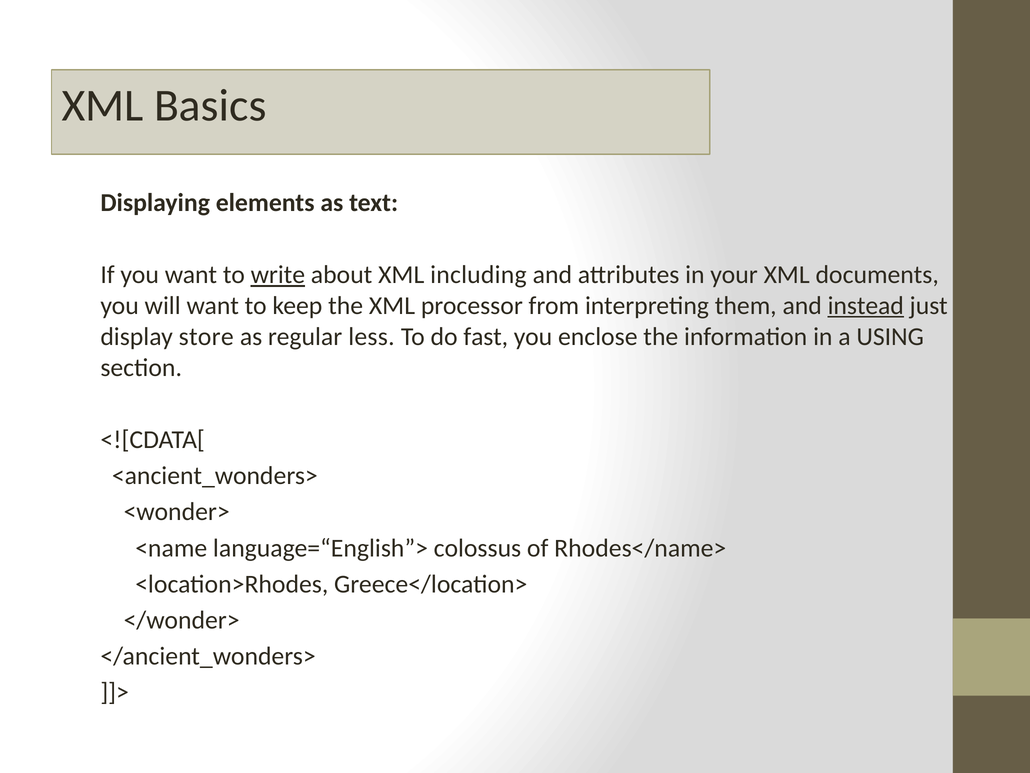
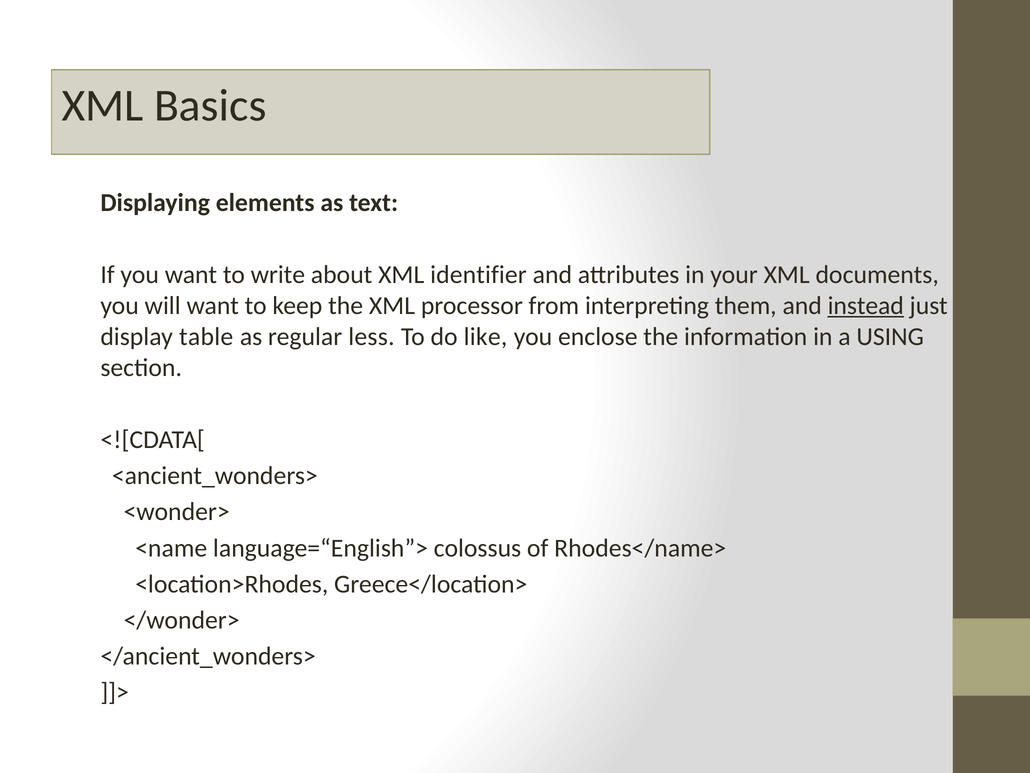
write underline: present -> none
including: including -> identifier
store: store -> table
fast: fast -> like
